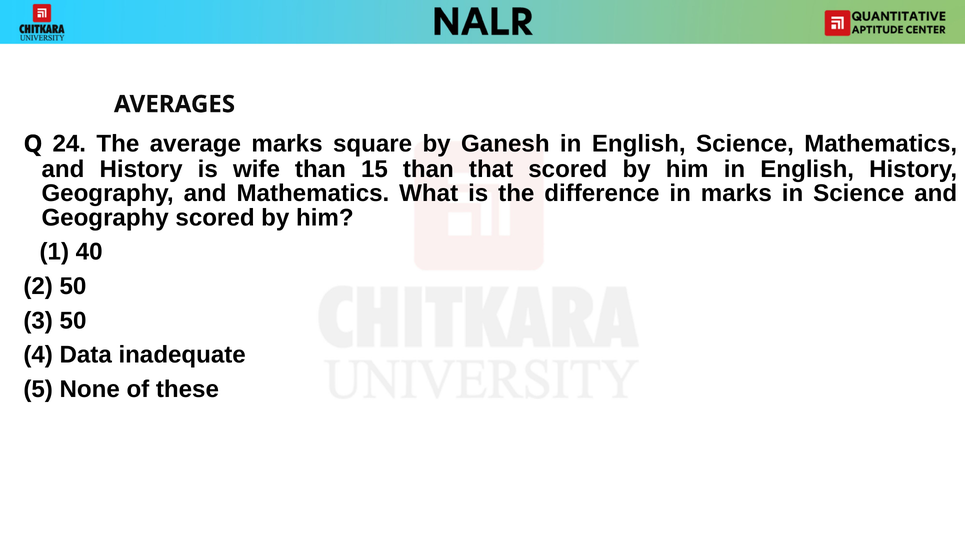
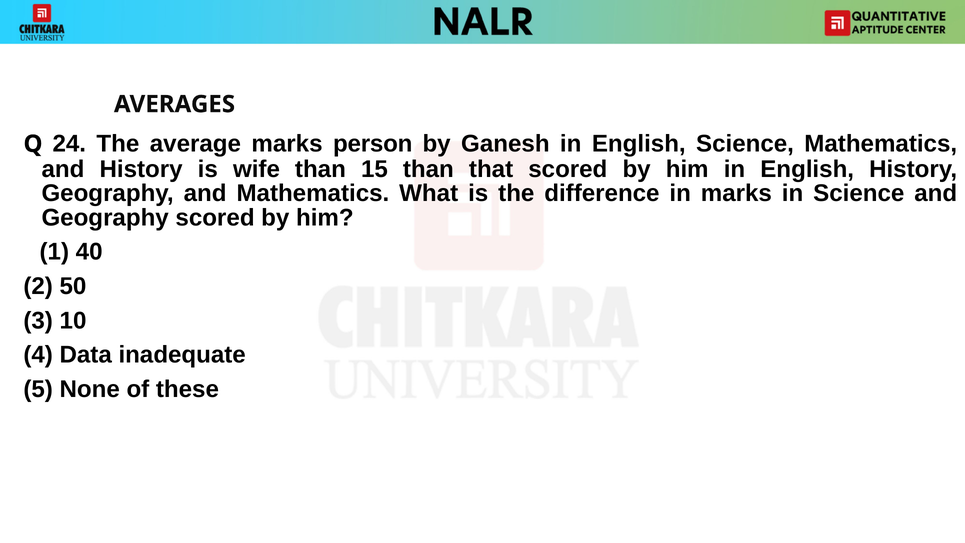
square: square -> person
3 50: 50 -> 10
